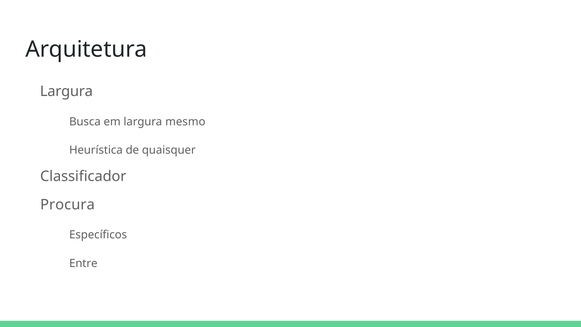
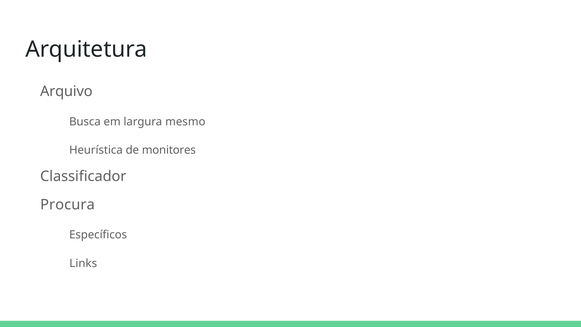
Largura at (66, 91): Largura -> Arquivo
quaisquer: quaisquer -> monitores
Entre: Entre -> Links
